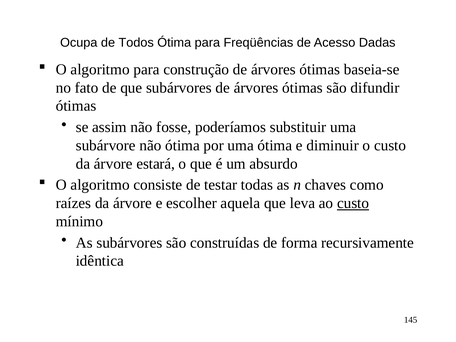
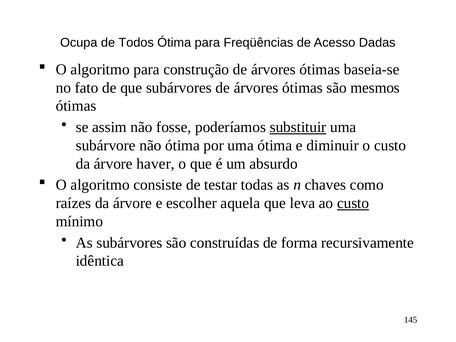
difundir: difundir -> mesmos
substituir underline: none -> present
estará: estará -> haver
